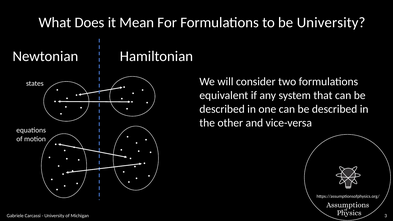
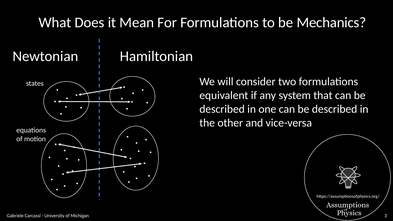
be University: University -> Mechanics
